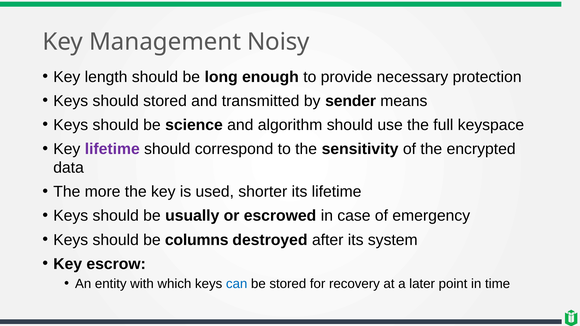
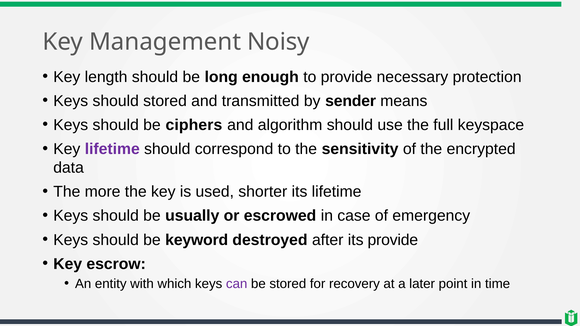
science: science -> ciphers
columns: columns -> keyword
its system: system -> provide
can colour: blue -> purple
